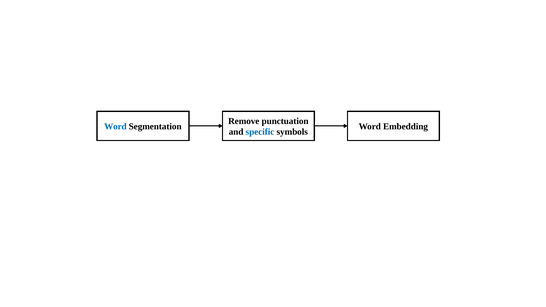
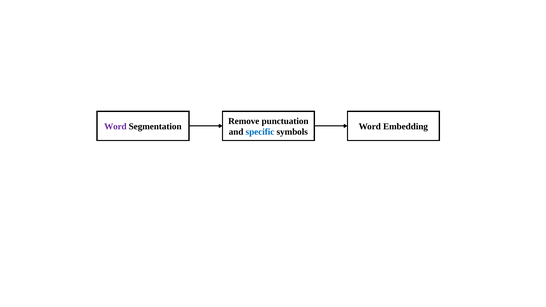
Word at (115, 127) colour: blue -> purple
